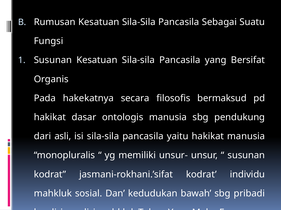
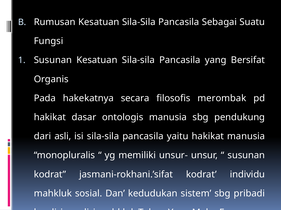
bermaksud: bermaksud -> merombak
bawah: bawah -> sistem
